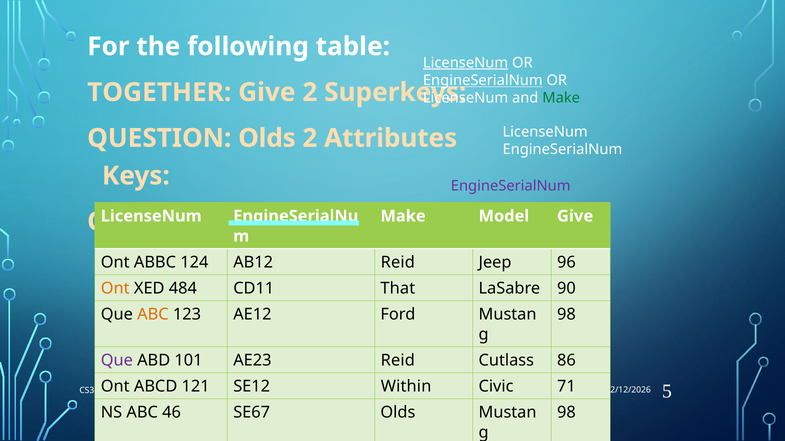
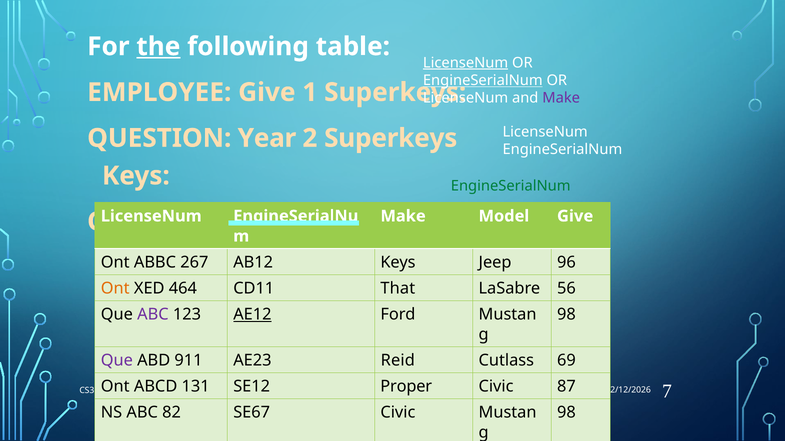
the underline: none -> present
TOGETHER: TOGETHER -> EMPLOYEE
2 at (310, 92): 2 -> 1
Make at (561, 98) colour: green -> purple
QUESTION Olds: Olds -> Year
2 Attributes: Attributes -> Superkeys
EngineSerialNum at (511, 186) colour: purple -> green
124: 124 -> 267
AB12 Reid: Reid -> Keys
484: 484 -> 464
90: 90 -> 56
ABC at (153, 315) colour: orange -> purple
AE12 underline: none -> present
101: 101 -> 911
86: 86 -> 69
121: 121 -> 131
Within: Within -> Proper
71: 71 -> 87
5: 5 -> 7
46: 46 -> 82
SE67 Olds: Olds -> Civic
